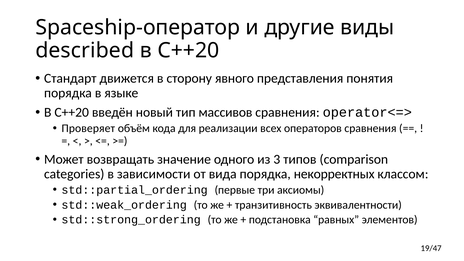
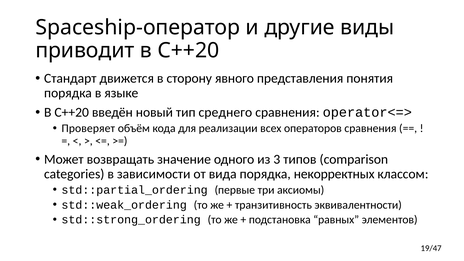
described: described -> приводит
массивов: массивов -> среднего
